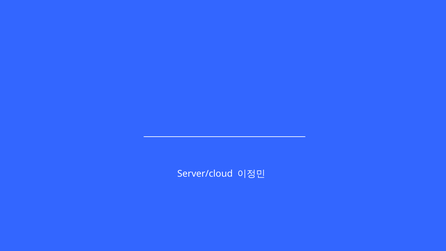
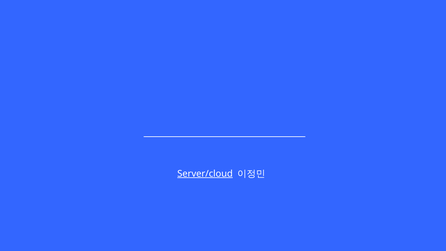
Server/cloud underline: none -> present
